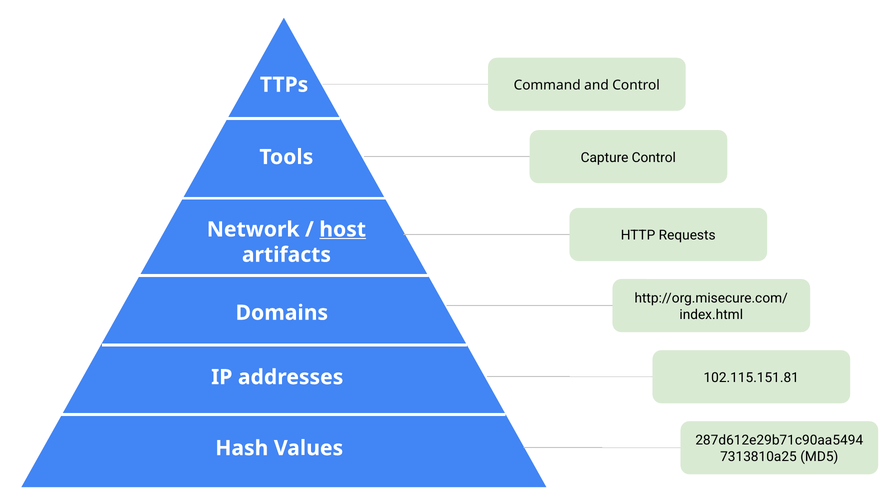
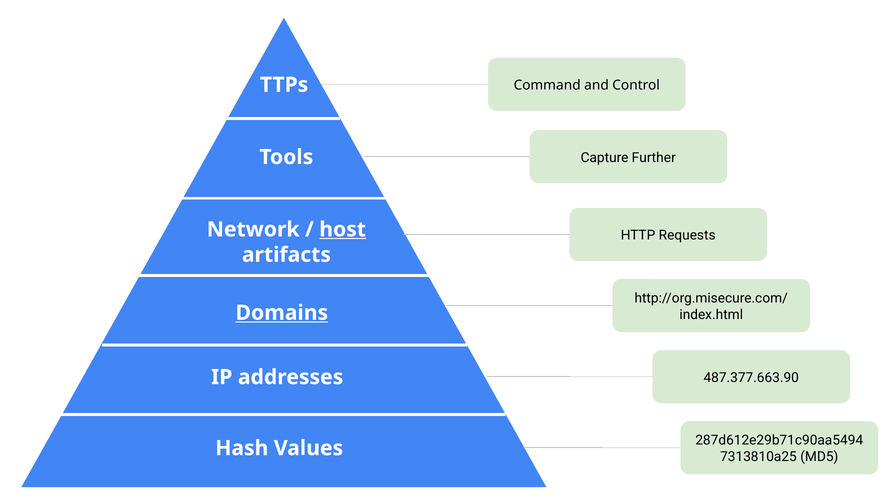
Capture Control: Control -> Further
Domains underline: none -> present
102.115.151.81: 102.115.151.81 -> 487.377.663.90
